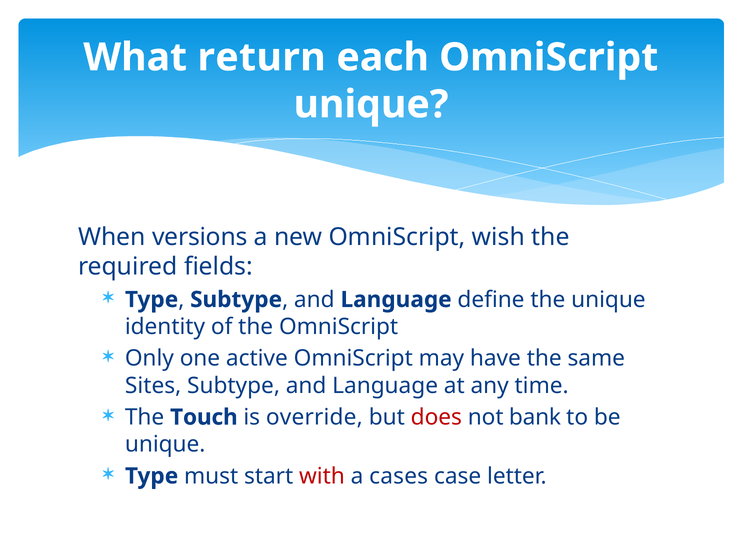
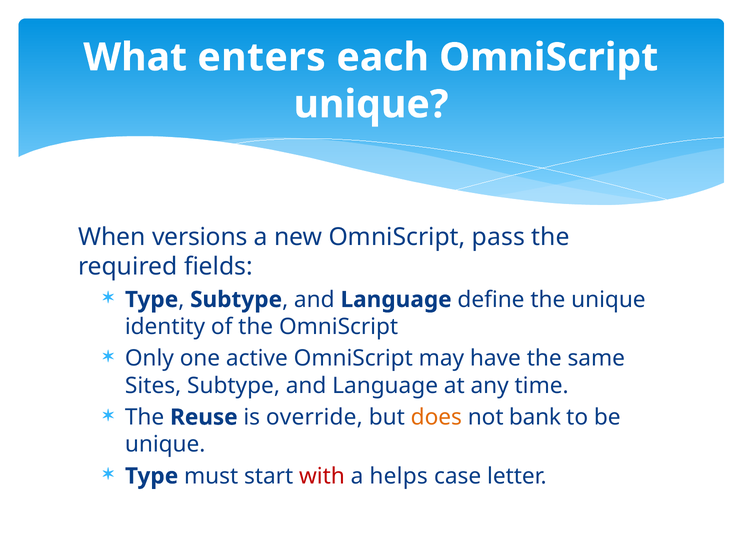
return: return -> enters
wish: wish -> pass
Touch: Touch -> Reuse
does colour: red -> orange
cases: cases -> helps
